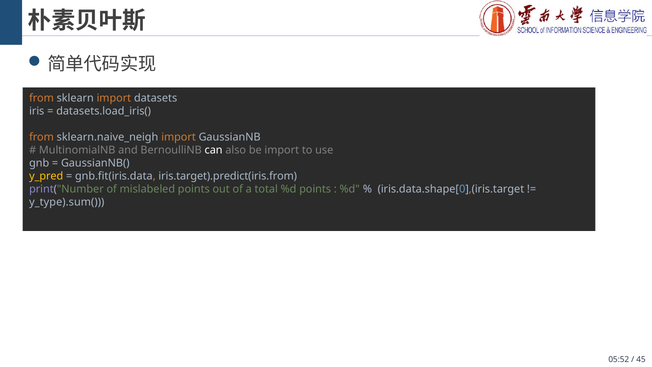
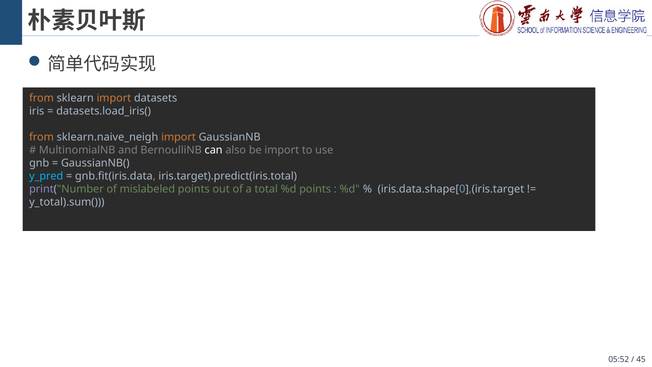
y_pred colour: yellow -> light blue
iris.target).predict(iris.from: iris.target).predict(iris.from -> iris.target).predict(iris.total
y_type).sum(: y_type).sum( -> y_total).sum(
